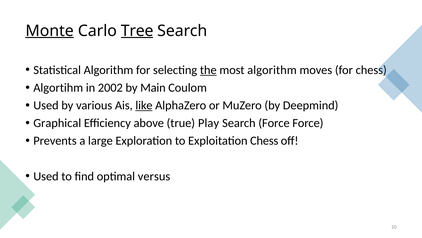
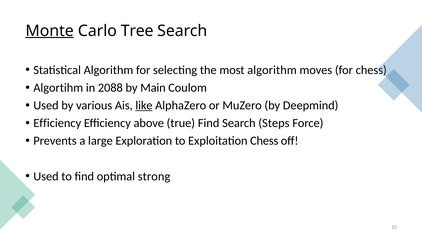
Tree underline: present -> none
the underline: present -> none
2002: 2002 -> 2088
Graphical at (57, 123): Graphical -> Efficiency
true Play: Play -> Find
Search Force: Force -> Steps
versus: versus -> strong
